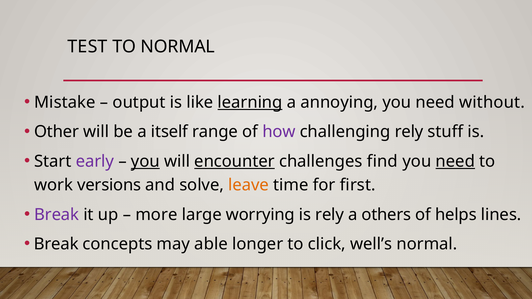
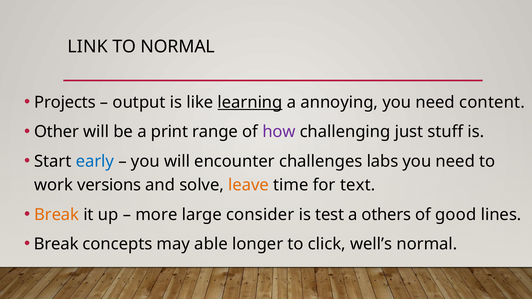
TEST: TEST -> LINK
Mistake: Mistake -> Projects
without: without -> content
itself: itself -> print
challenging rely: rely -> just
early colour: purple -> blue
you at (145, 161) underline: present -> none
encounter underline: present -> none
find: find -> labs
need at (455, 161) underline: present -> none
first: first -> text
Break at (57, 215) colour: purple -> orange
worrying: worrying -> consider
is rely: rely -> test
helps: helps -> good
